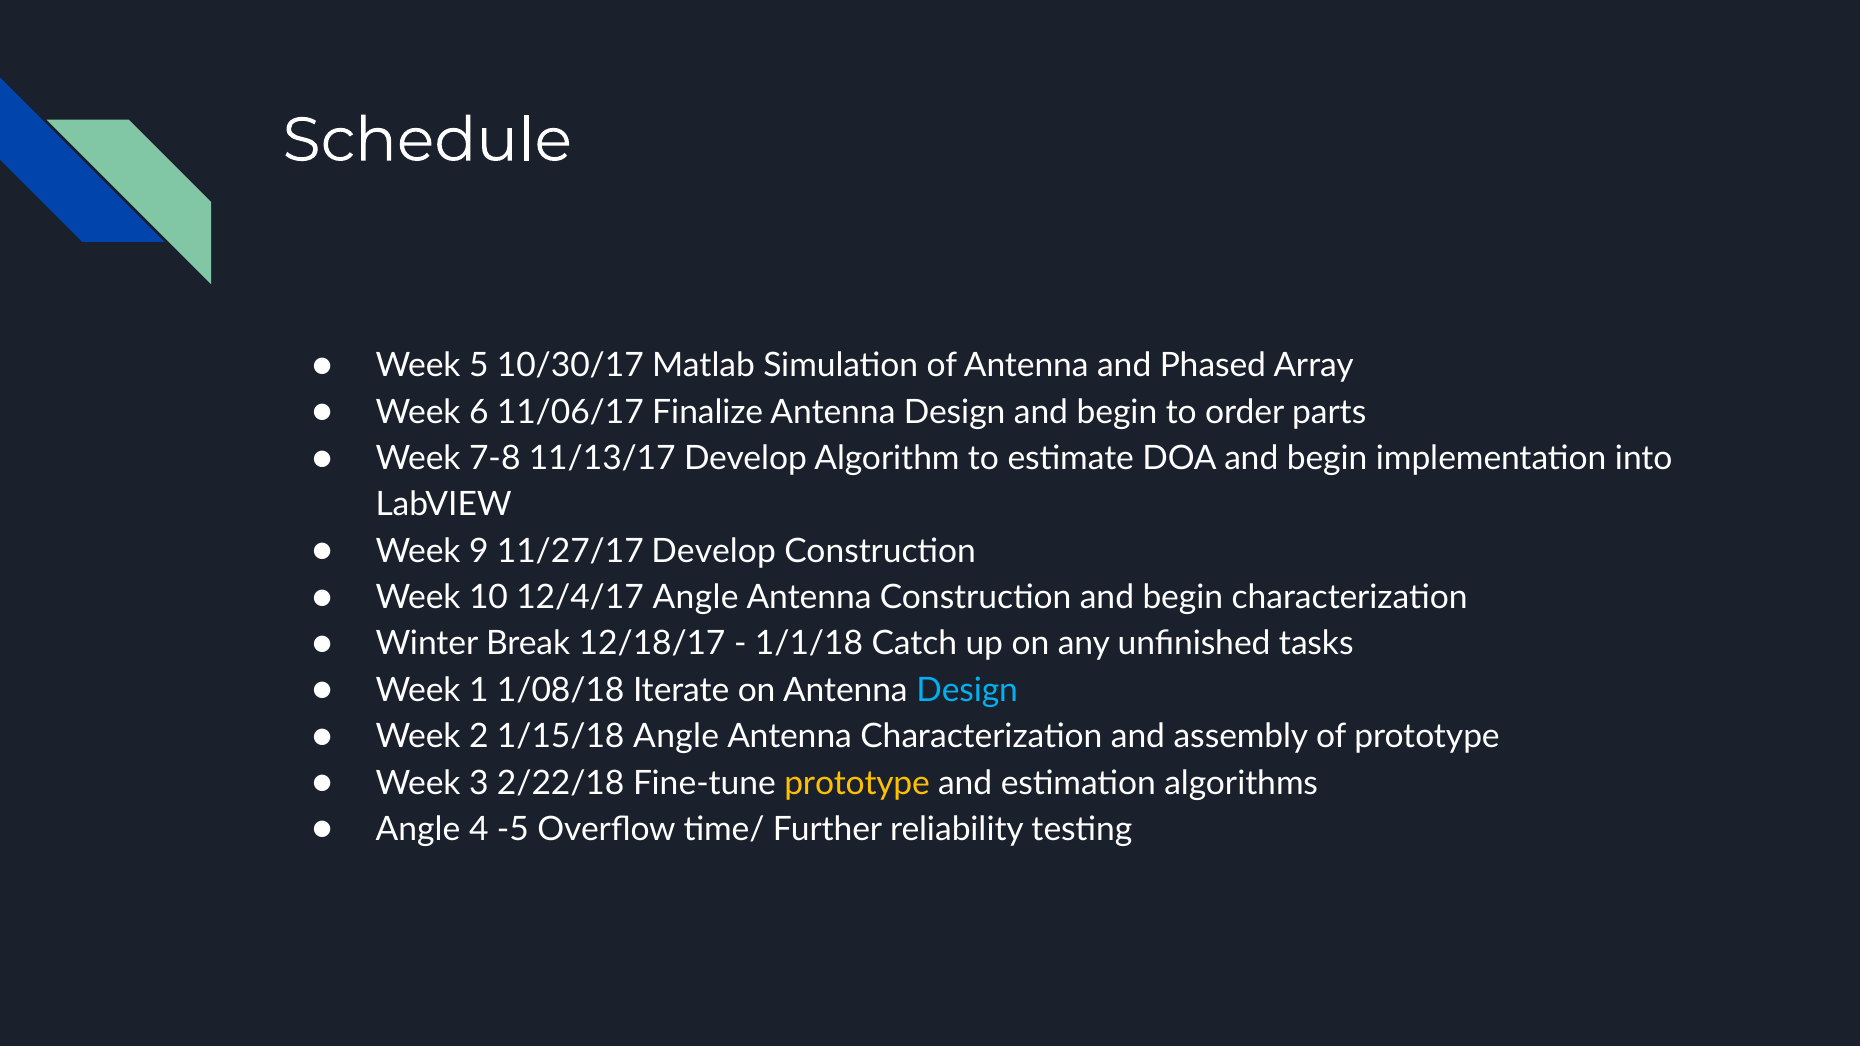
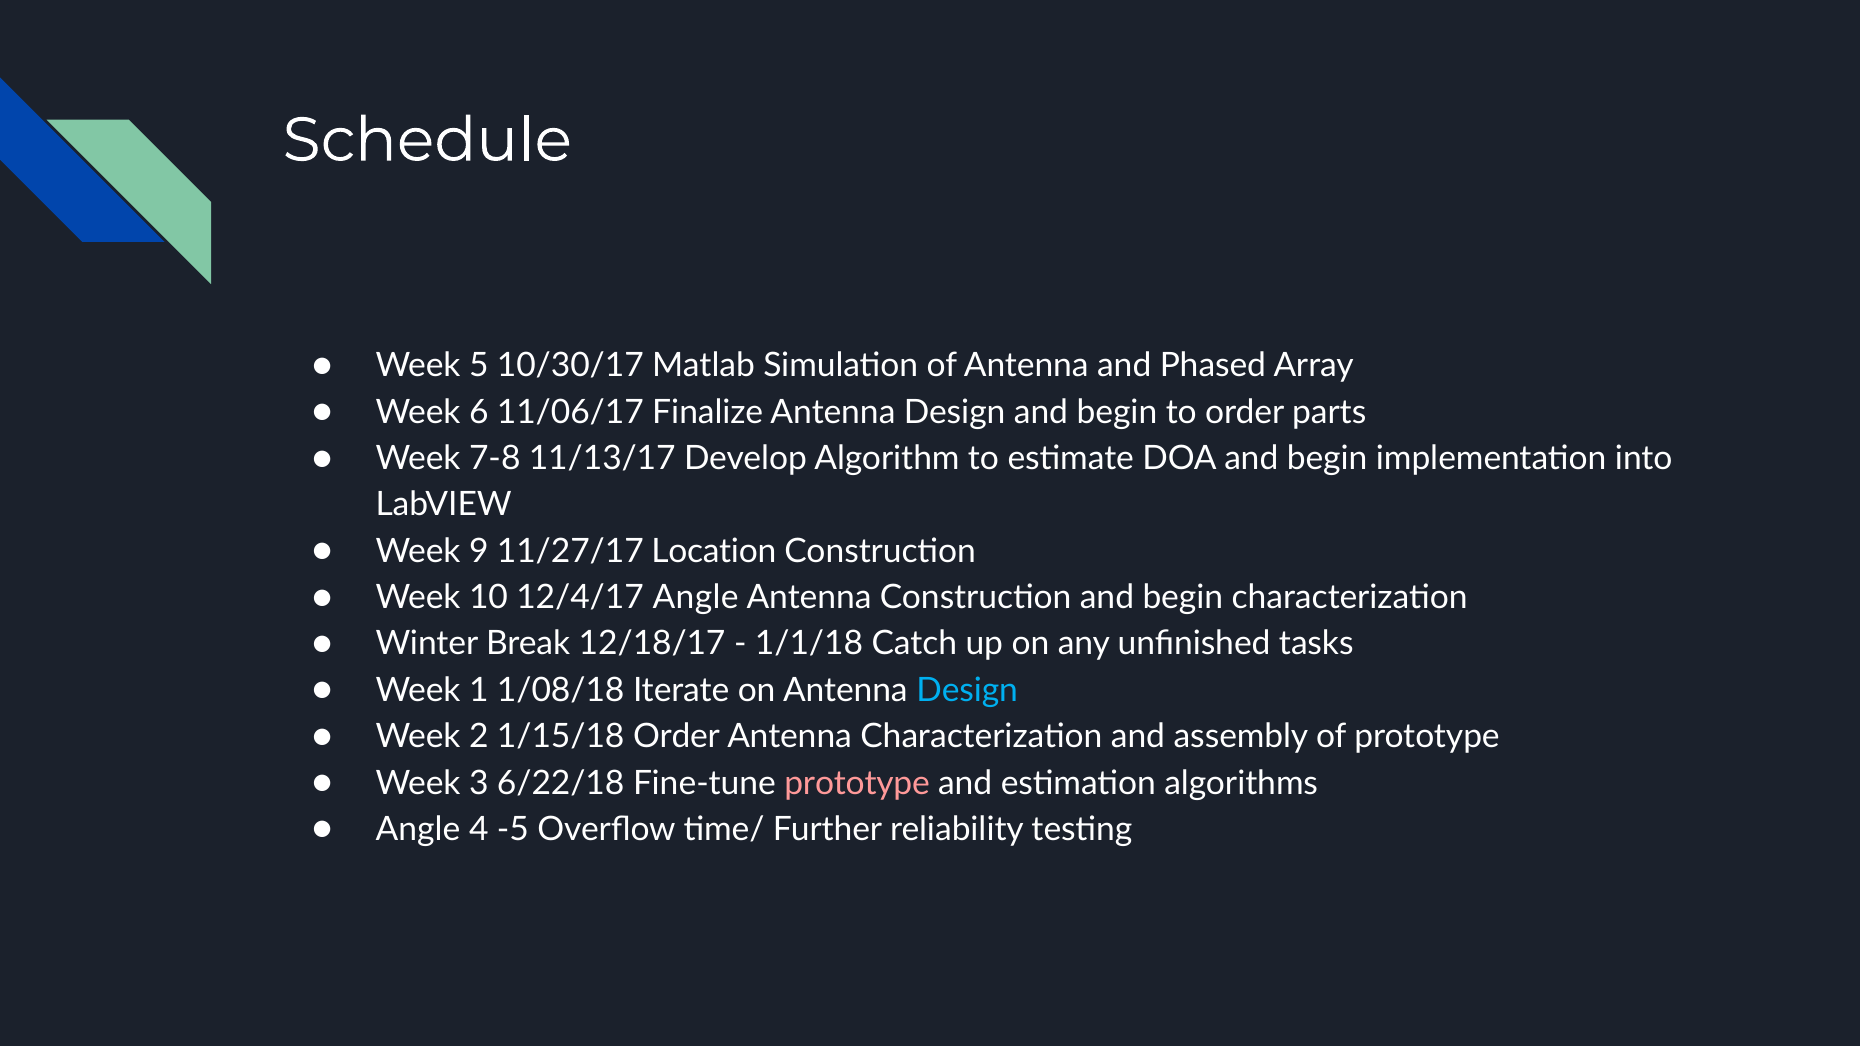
11/27/17 Develop: Develop -> Location
1/15/18 Angle: Angle -> Order
2/22/18: 2/22/18 -> 6/22/18
prototype at (857, 783) colour: yellow -> pink
